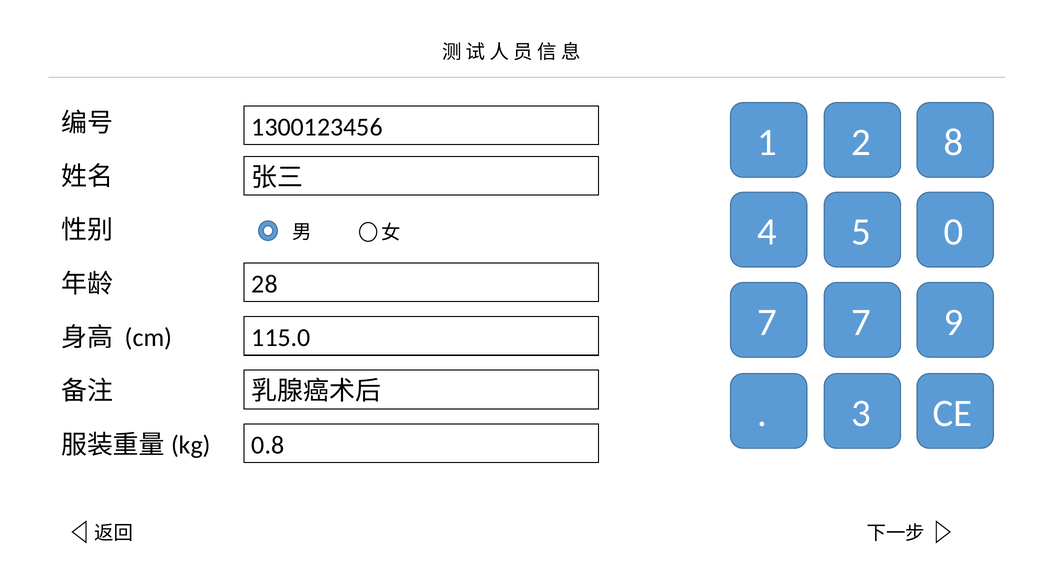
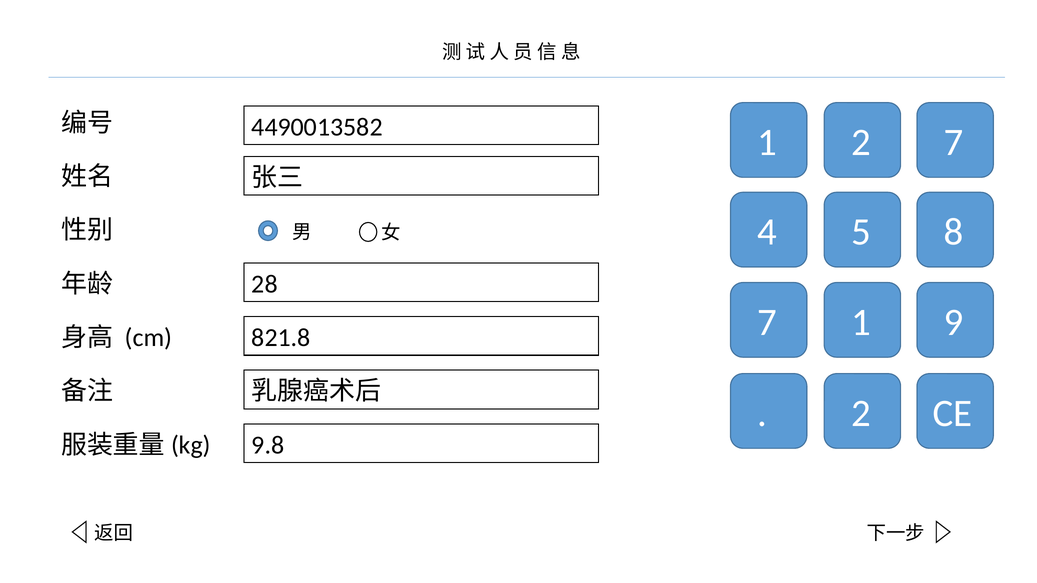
1300123456: 1300123456 -> 4490013582
2 8: 8 -> 7
0: 0 -> 8
7 7: 7 -> 1
115.0: 115.0 -> 821.8
3 at (861, 414): 3 -> 2
0.8: 0.8 -> 9.8
